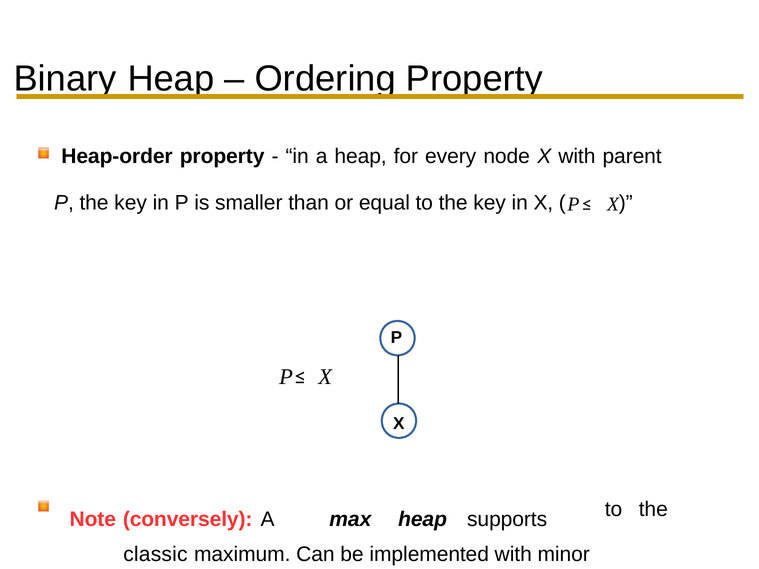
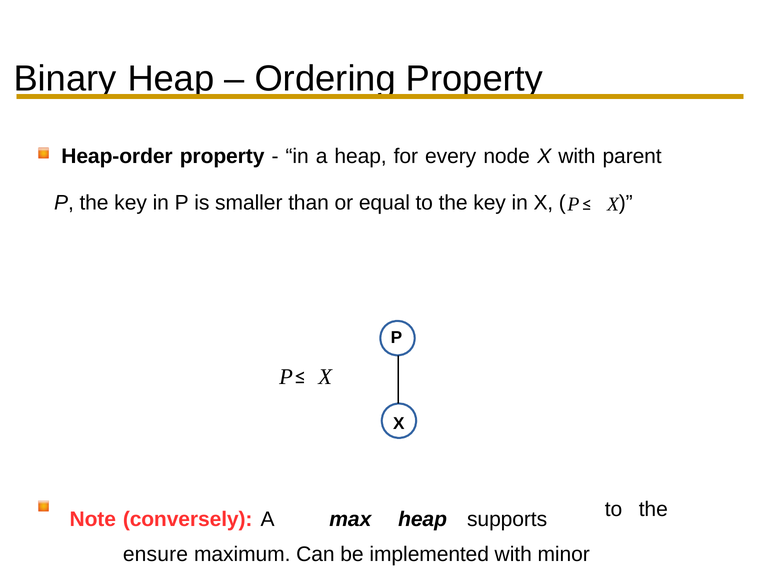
classic: classic -> ensure
